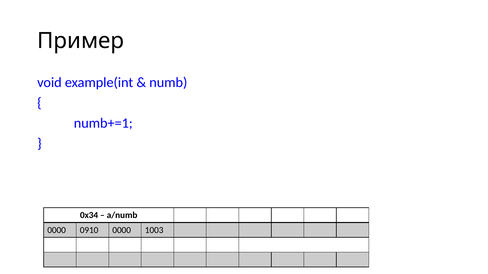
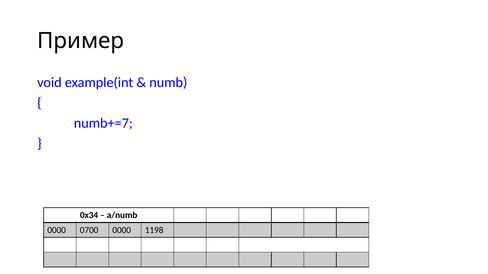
numb+=1: numb+=1 -> numb+=7
0910: 0910 -> 0700
1003: 1003 -> 1198
